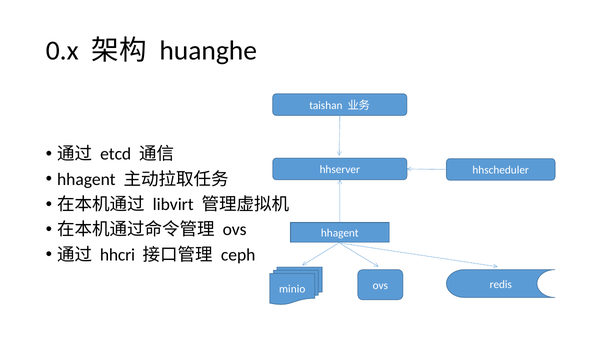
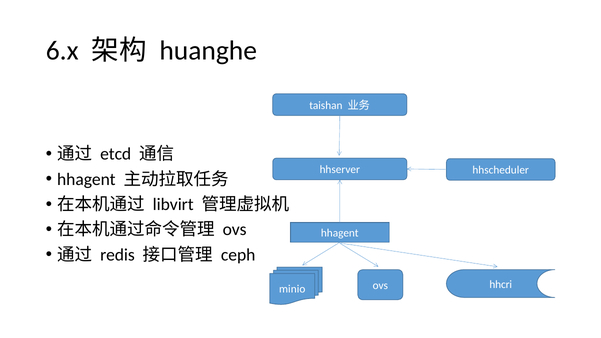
0.x: 0.x -> 6.x
hhcri: hhcri -> redis
redis: redis -> hhcri
